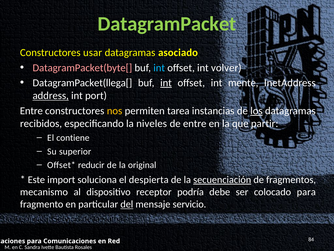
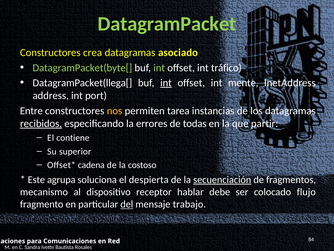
usar: usar -> crea
DatagramPacket(byte[ colour: pink -> light green
int at (159, 68) colour: light blue -> light green
volver: volver -> tráfico
address underline: present -> none
los underline: present -> none
recibidos underline: none -> present
niveles: niveles -> errores
de entre: entre -> todas
reducir: reducir -> cadena
original: original -> costoso
import: import -> agrupa
podría: podría -> hablar
colocado para: para -> flujo
servicio: servicio -> trabajo
